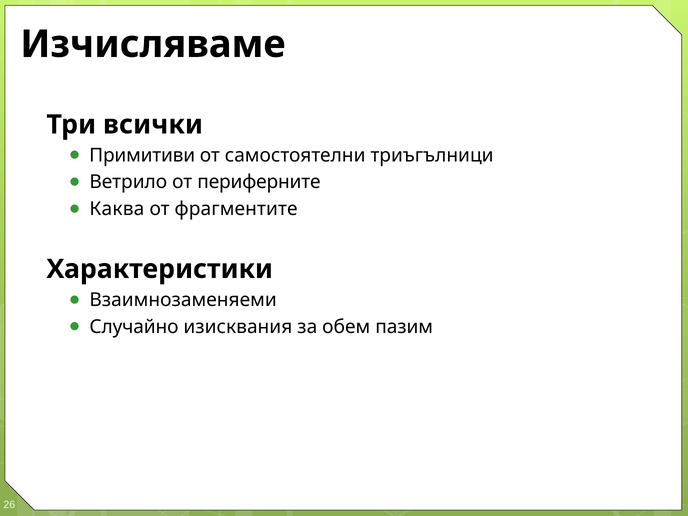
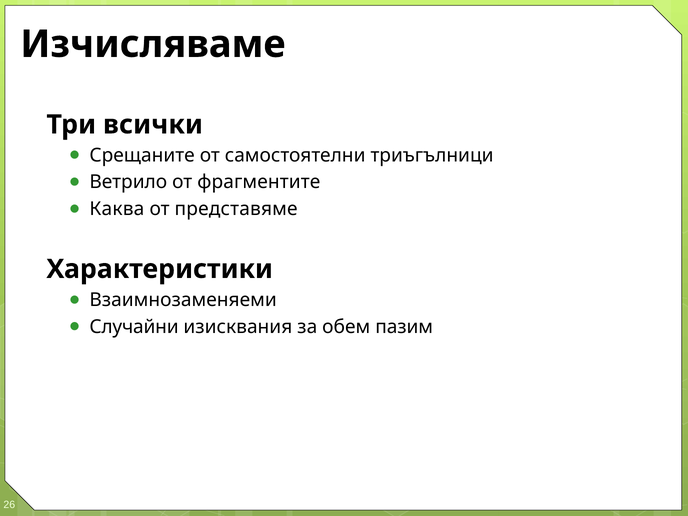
Примитиви: Примитиви -> Срещаните
периферните: периферните -> фрагментите
фрагментите: фрагментите -> представяме
Случайно: Случайно -> Случайни
